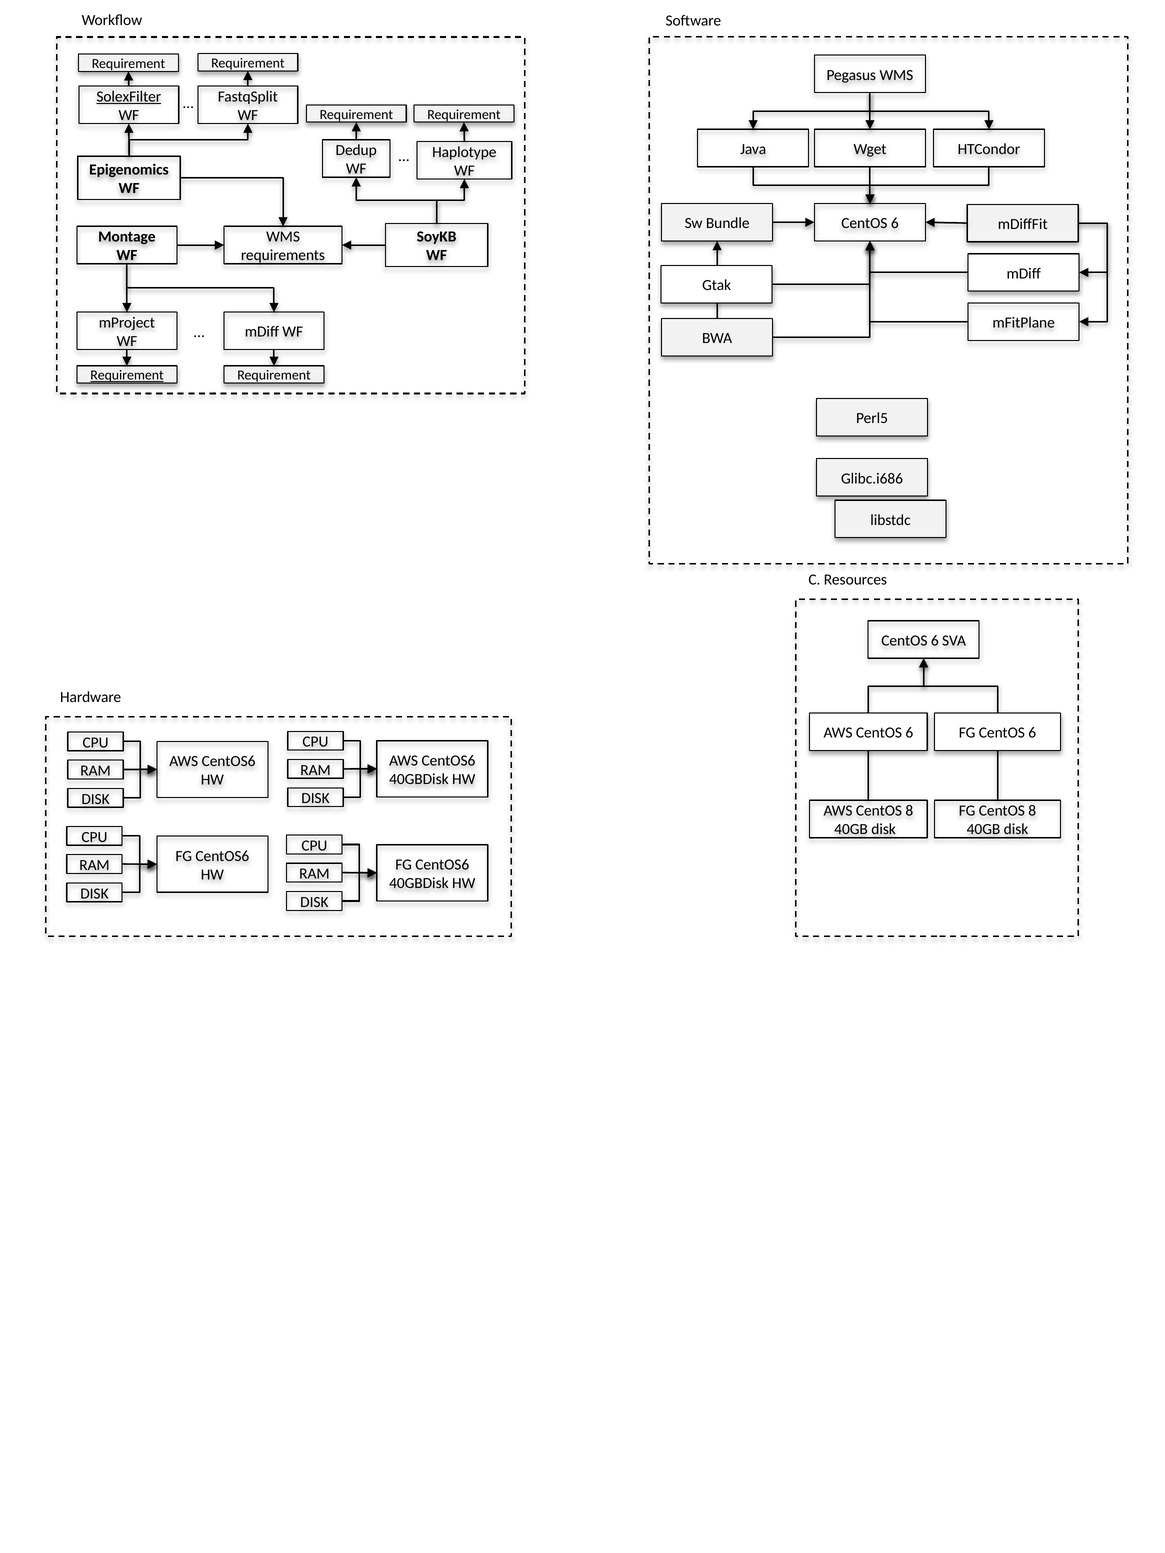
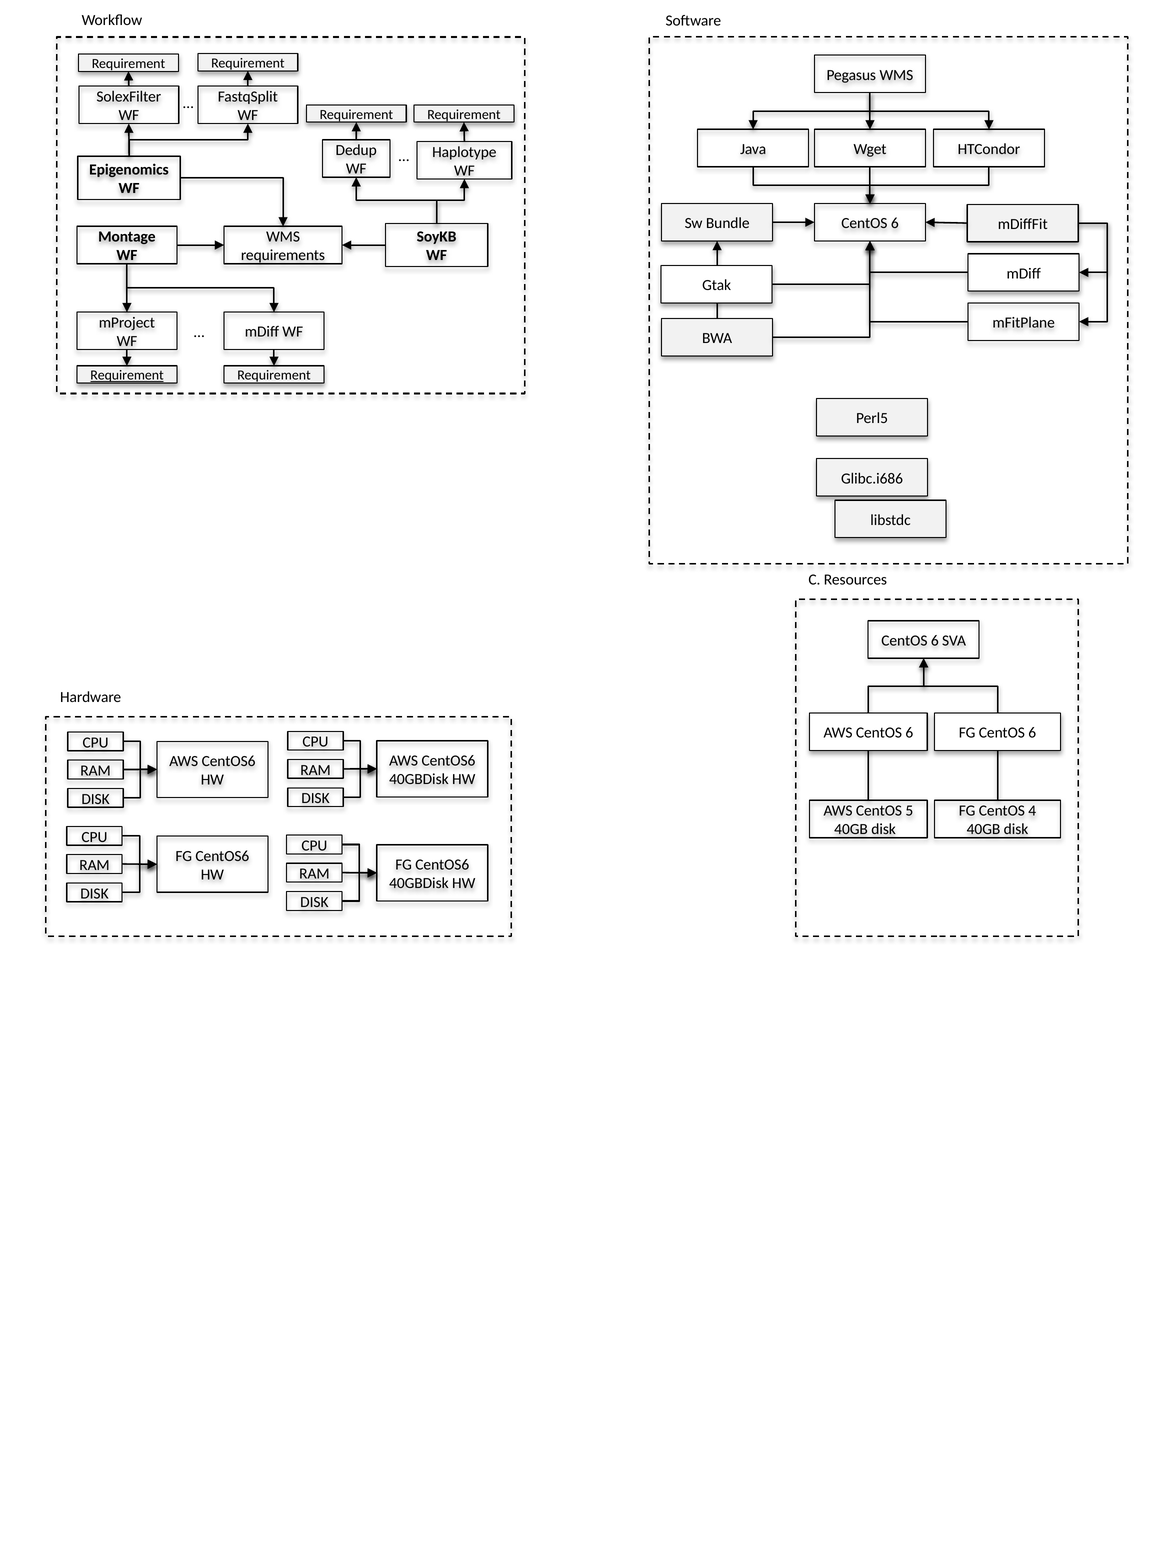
SolexFilter underline: present -> none
AWS CentOS 8: 8 -> 5
FG CentOS 8: 8 -> 4
